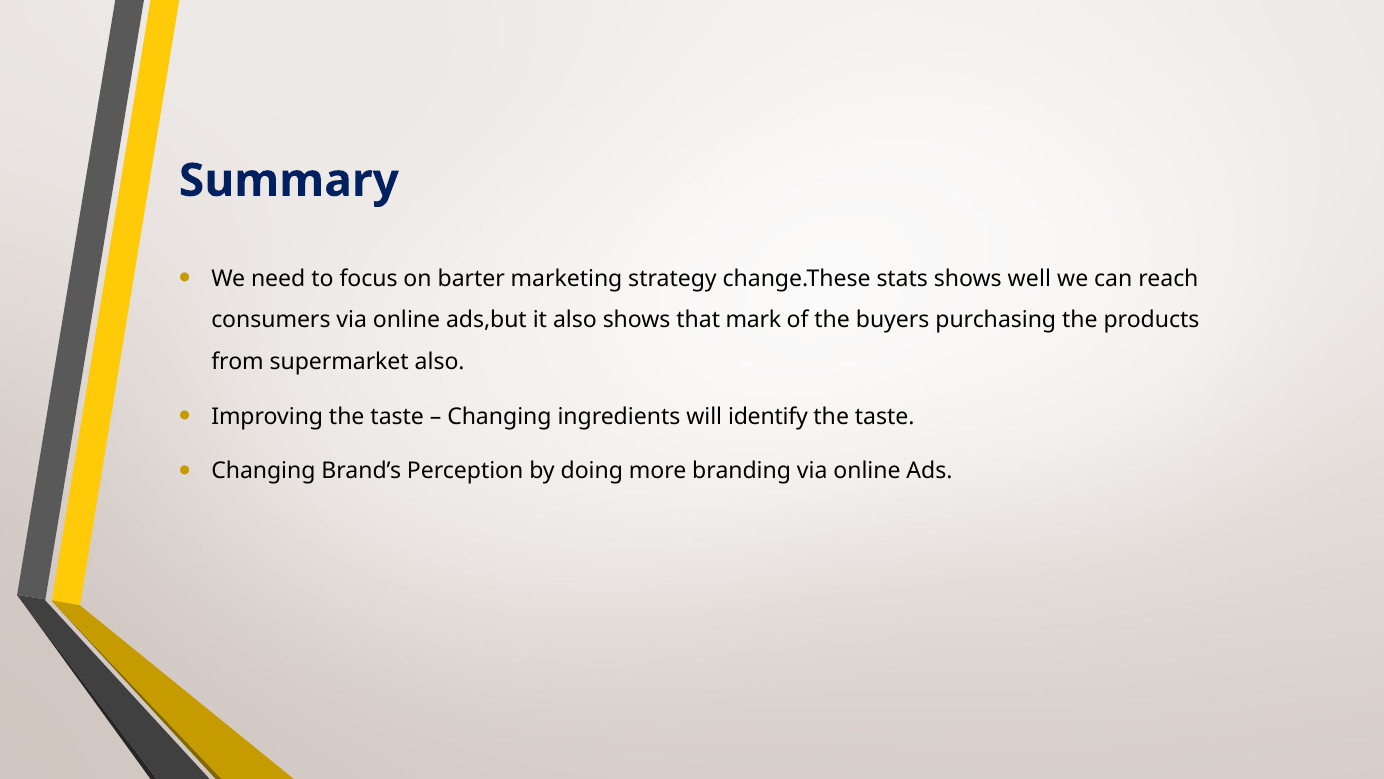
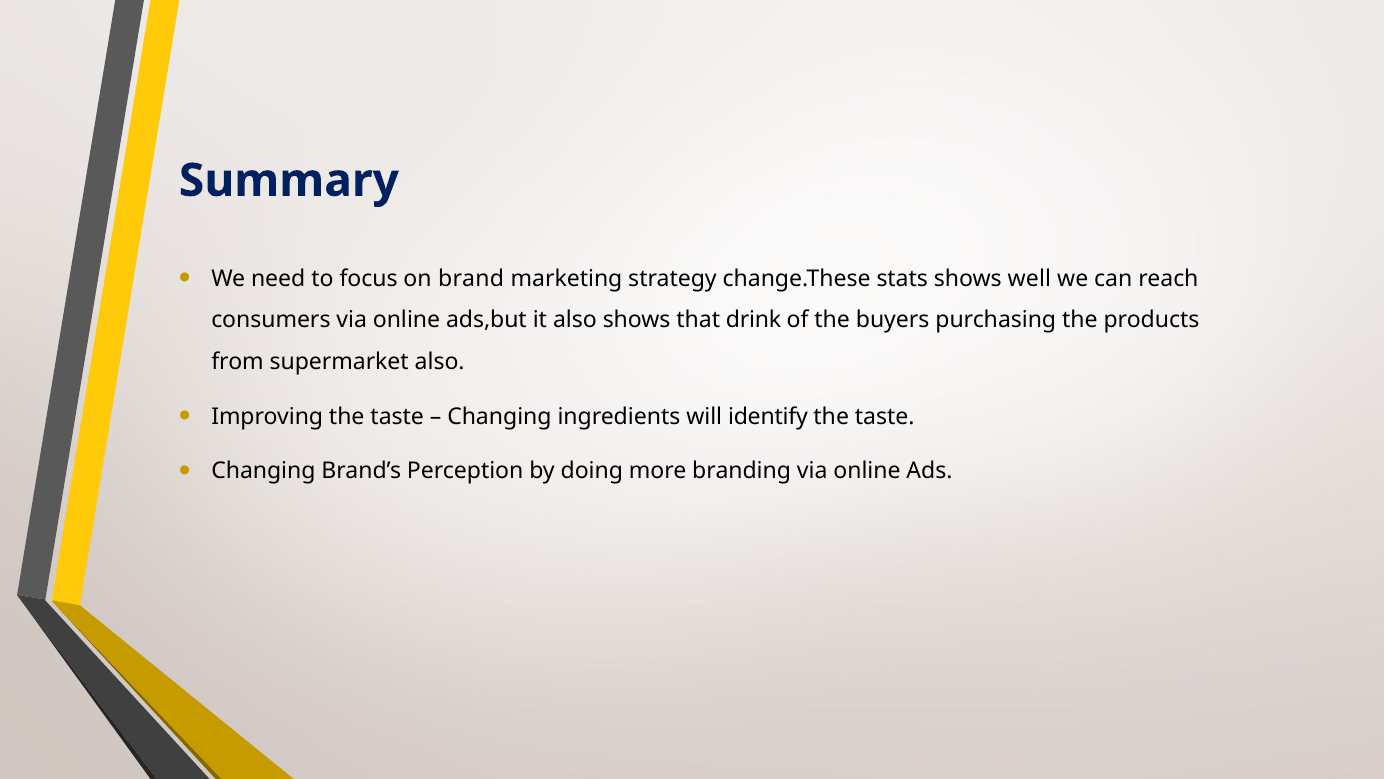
barter: barter -> brand
mark: mark -> drink
